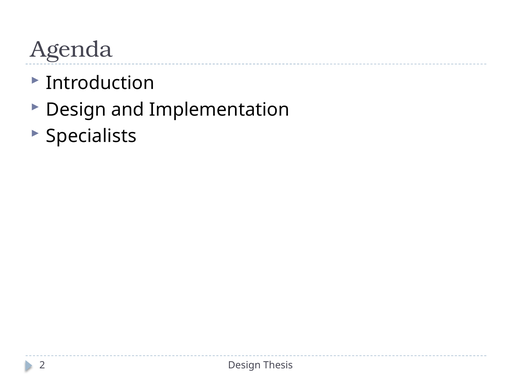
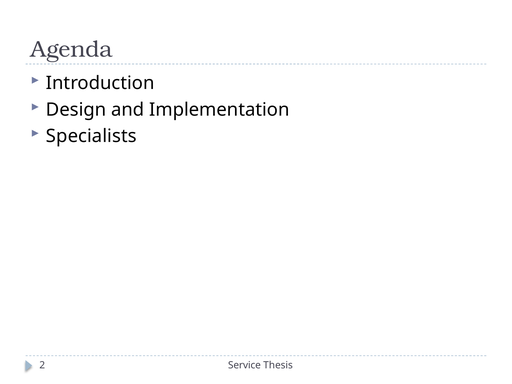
Design at (244, 365): Design -> Service
